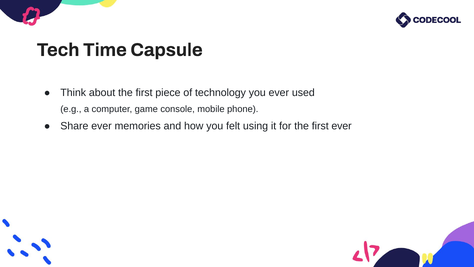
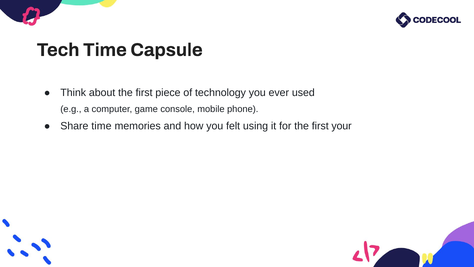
Share ever: ever -> time
first ever: ever -> your
